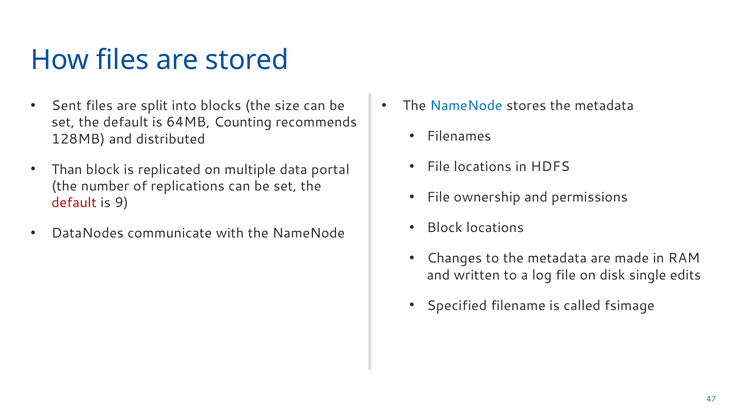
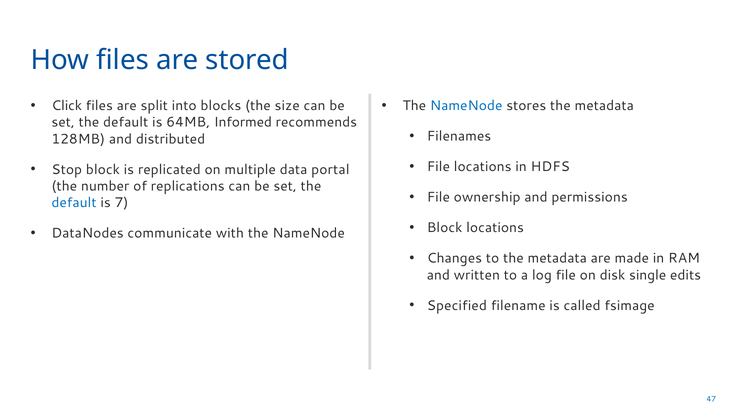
Sent: Sent -> Click
Counting: Counting -> Informed
Than: Than -> Stop
default at (74, 203) colour: red -> blue
9: 9 -> 7
